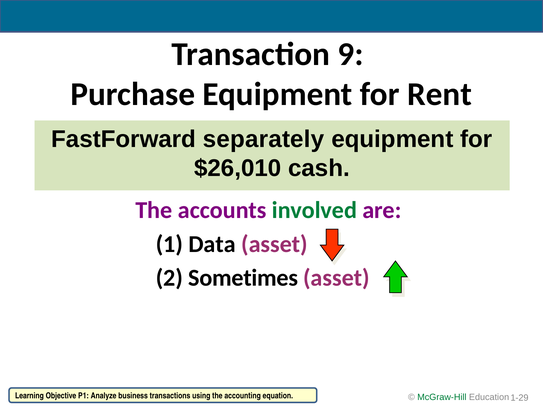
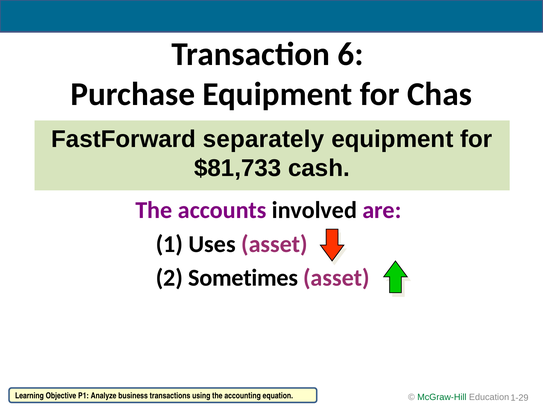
9: 9 -> 6
Rent: Rent -> Chas
$26,010: $26,010 -> $81,733
involved colour: green -> black
Data: Data -> Uses
